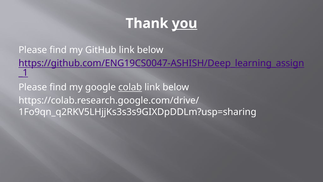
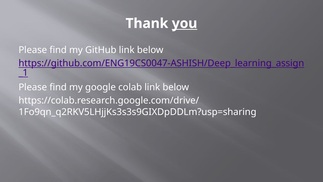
colab underline: present -> none
